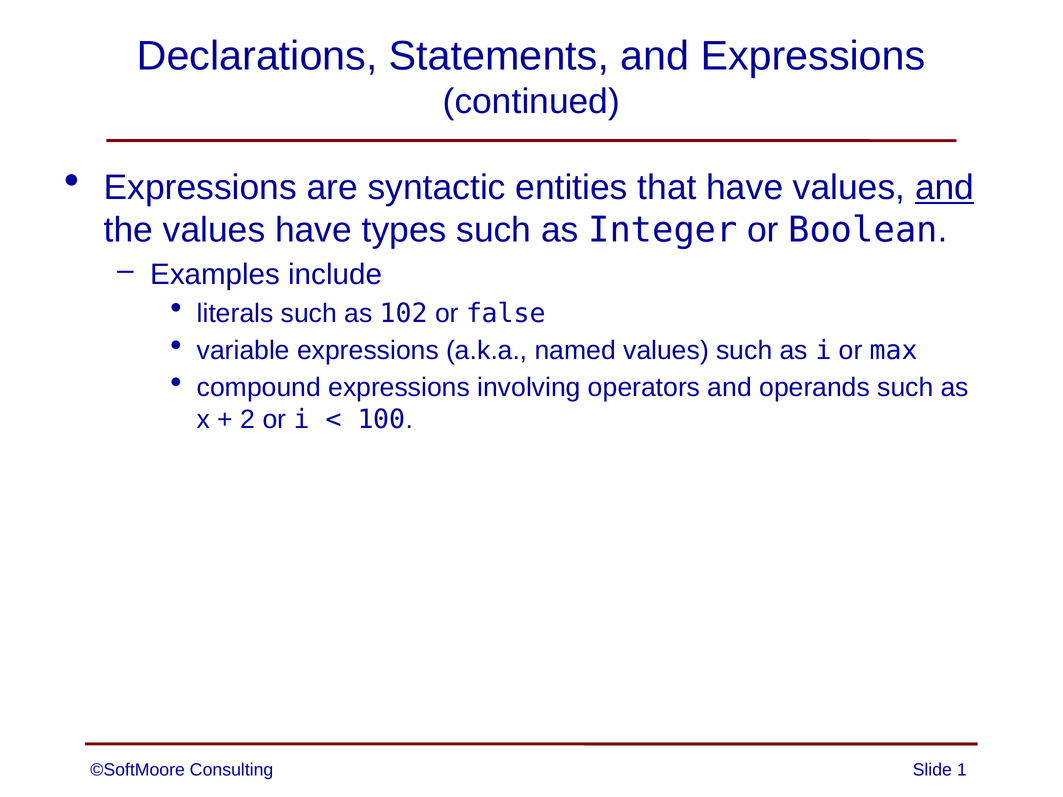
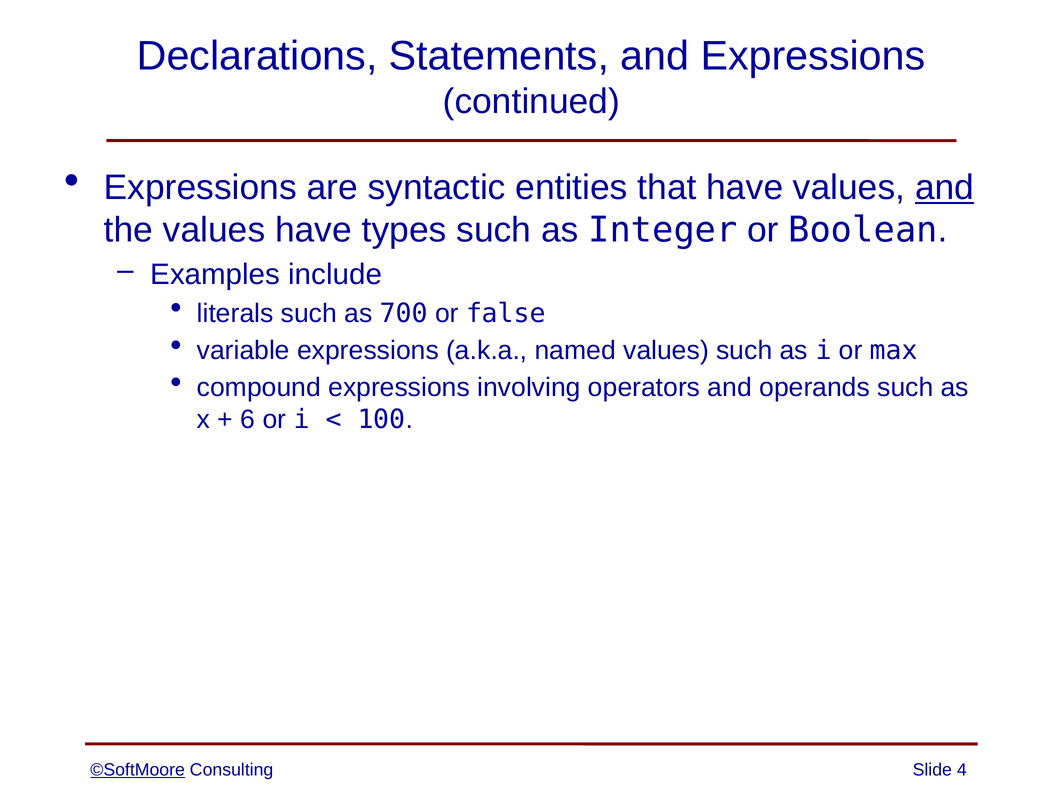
102: 102 -> 700
2: 2 -> 6
©SoftMoore underline: none -> present
1: 1 -> 4
